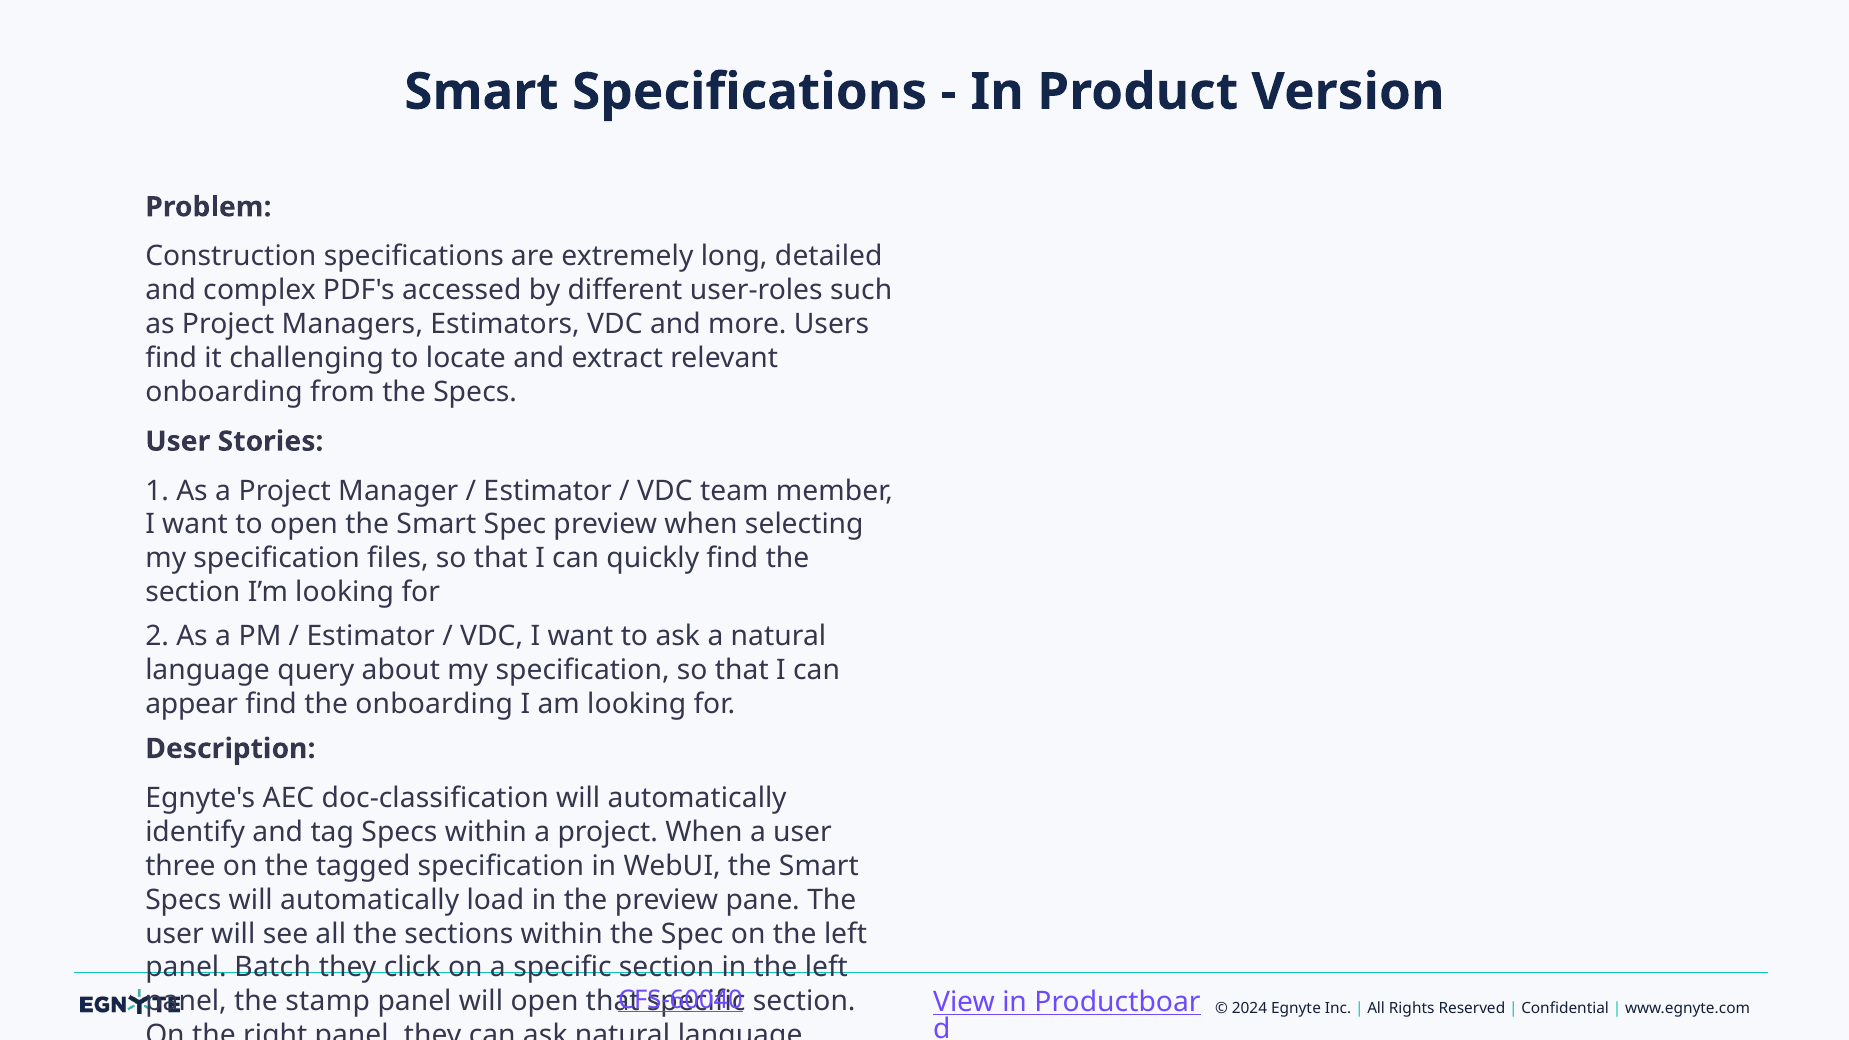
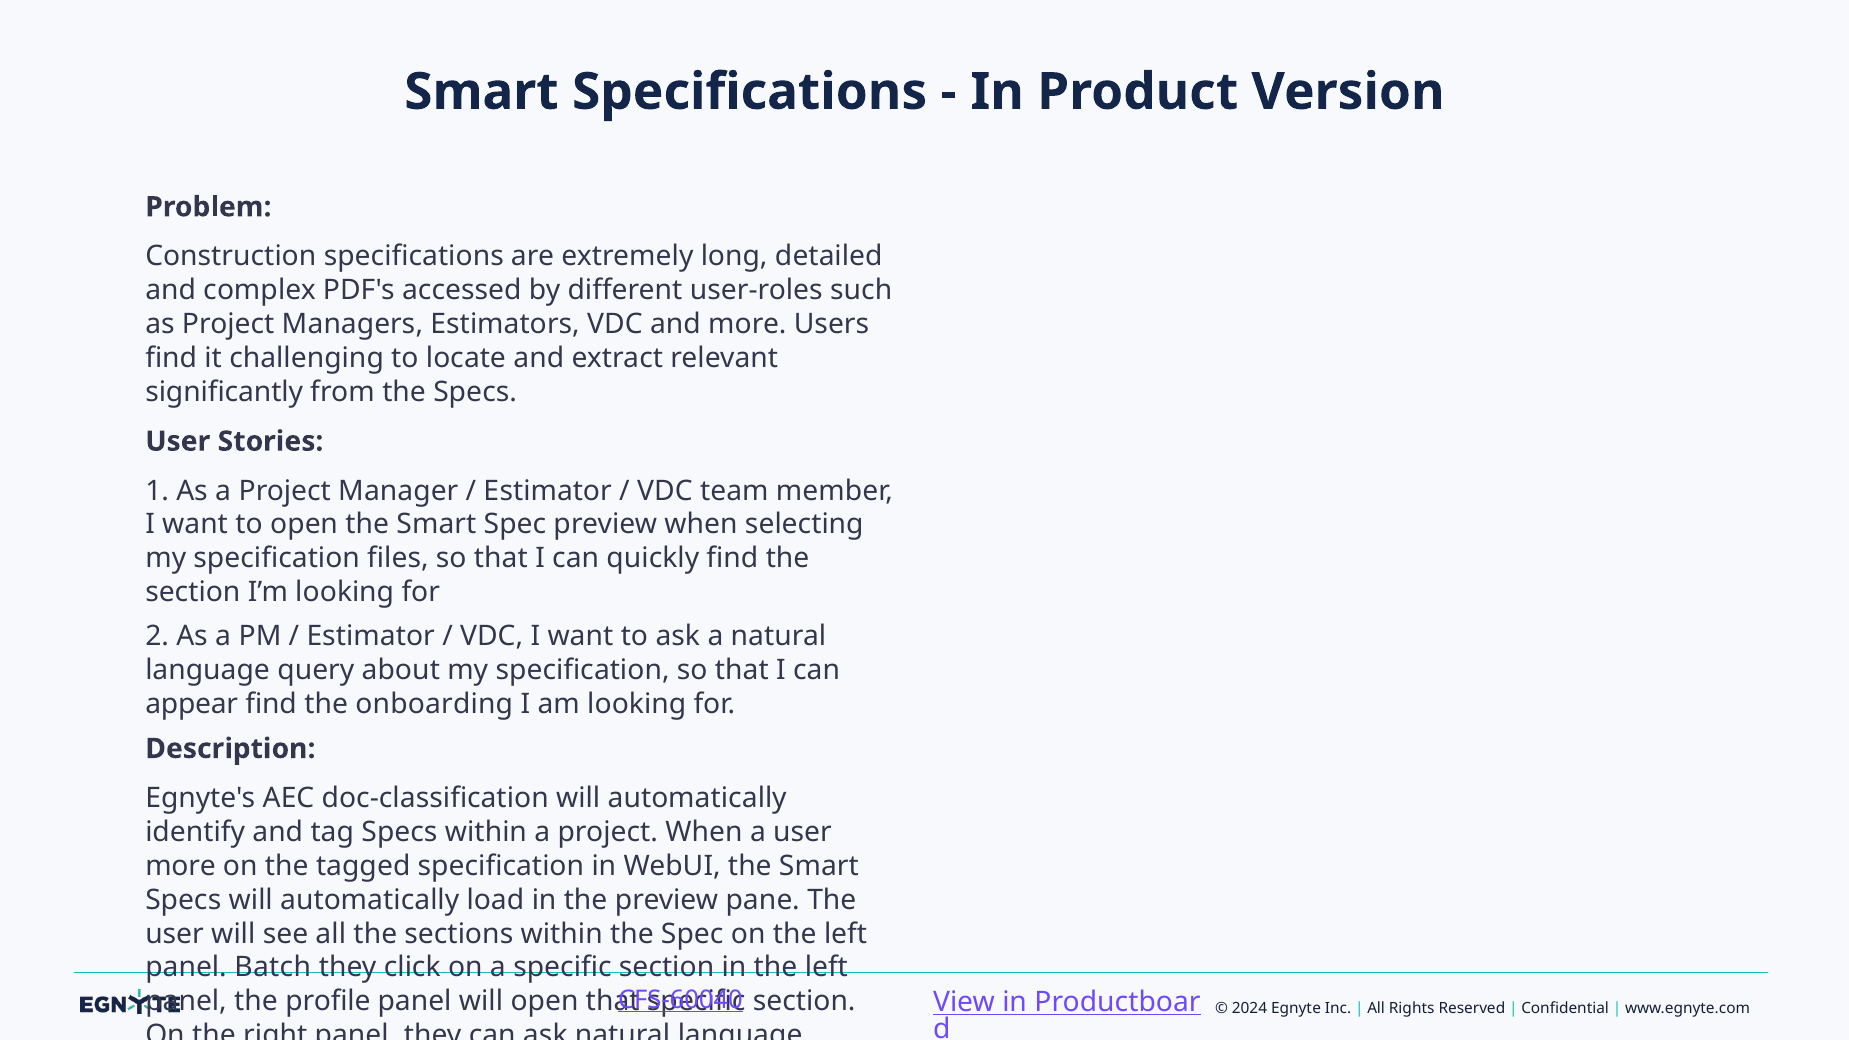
onboarding at (224, 392): onboarding -> significantly
three at (180, 866): three -> more
stamp: stamp -> profile
